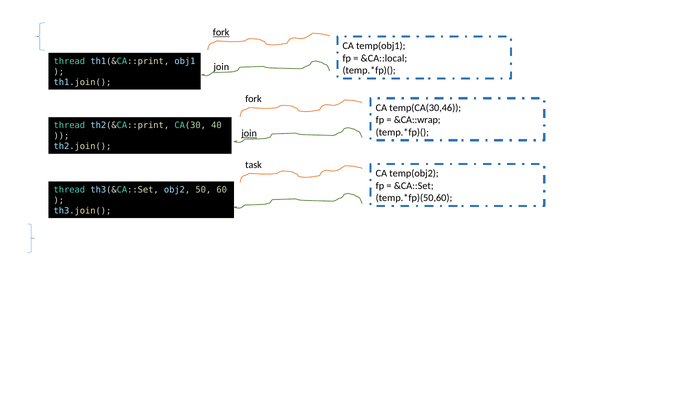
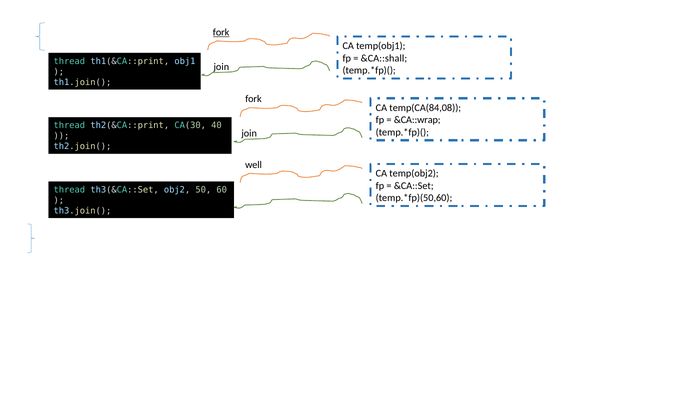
&CA::local: &CA::local -> &CA::shall
temp(CA(30,46: temp(CA(30,46 -> temp(CA(84,08
join at (249, 133) underline: present -> none
task: task -> well
